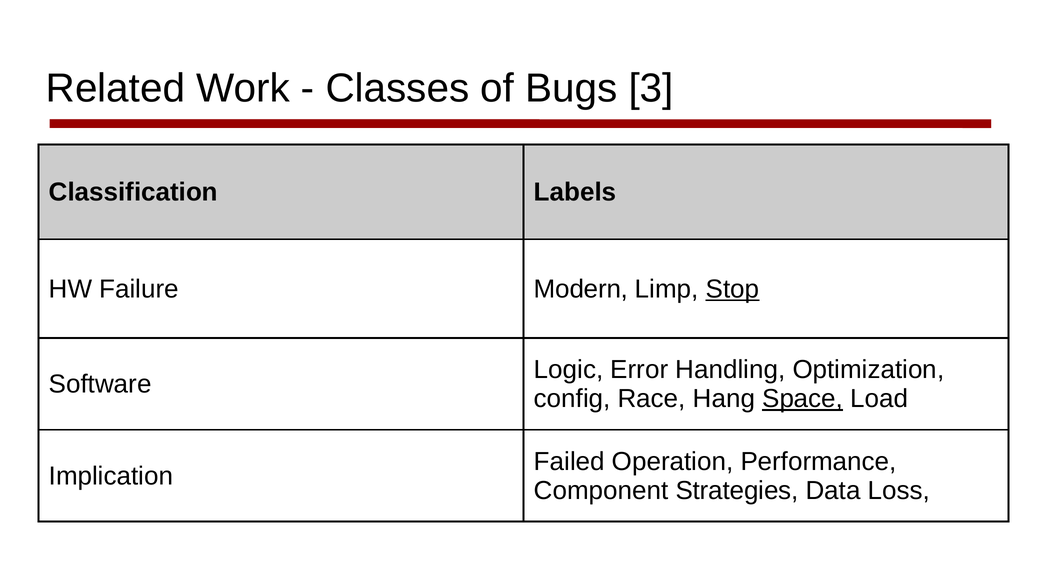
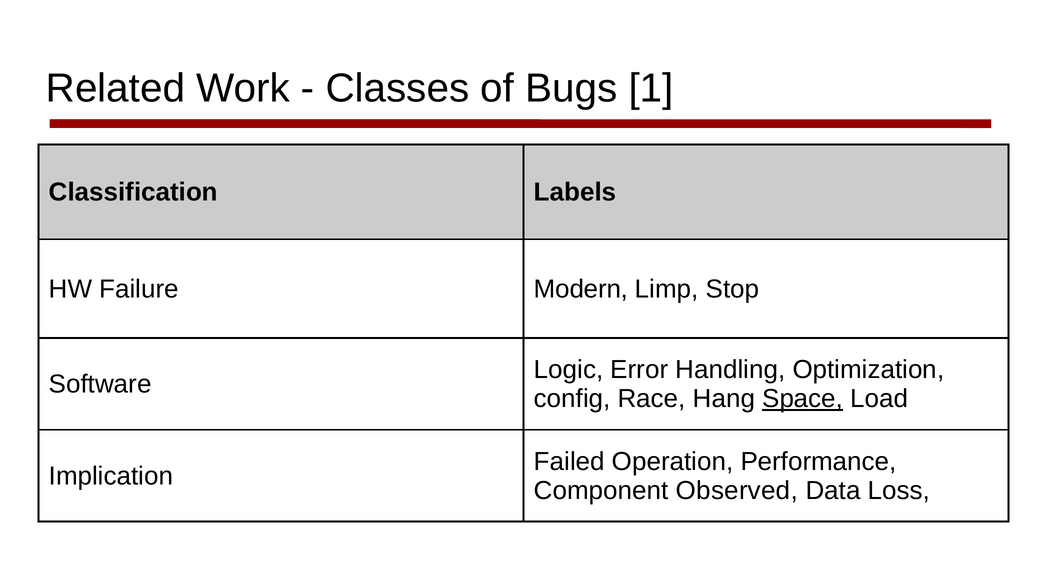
3: 3 -> 1
Stop underline: present -> none
Strategies: Strategies -> Observed
